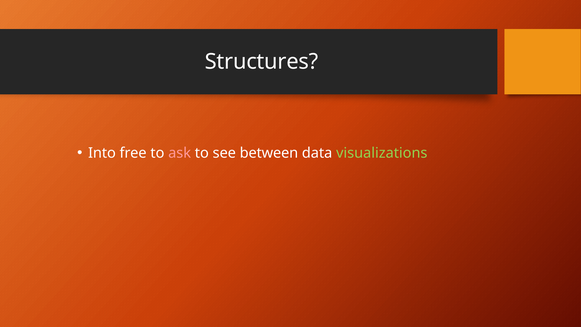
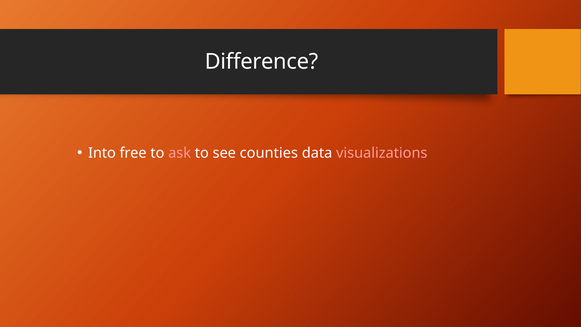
Structures: Structures -> Difference
between: between -> counties
visualizations colour: light green -> pink
